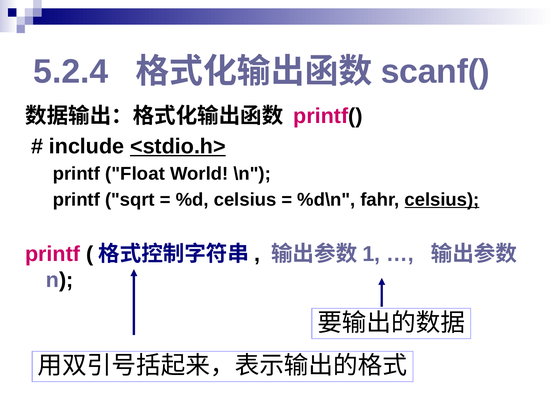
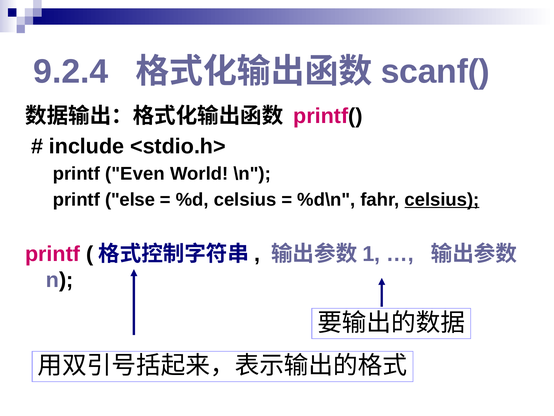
5.2.4: 5.2.4 -> 9.2.4
<stdio.h> underline: present -> none
Float: Float -> Even
sqrt: sqrt -> else
